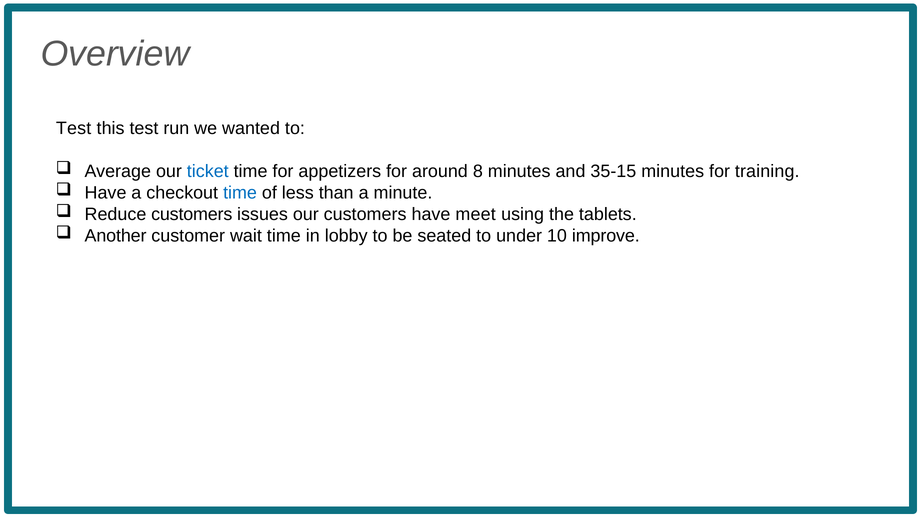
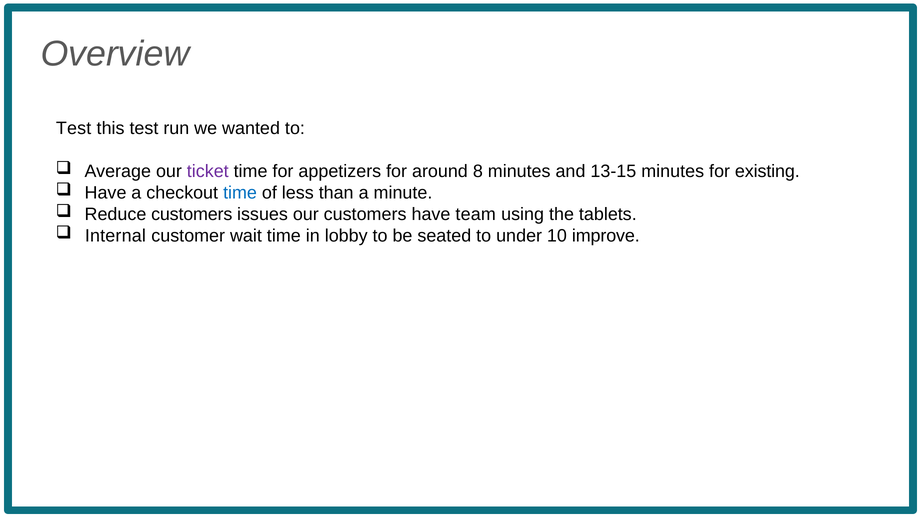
ticket colour: blue -> purple
35-15: 35-15 -> 13-15
training: training -> existing
meet: meet -> team
Another: Another -> Internal
